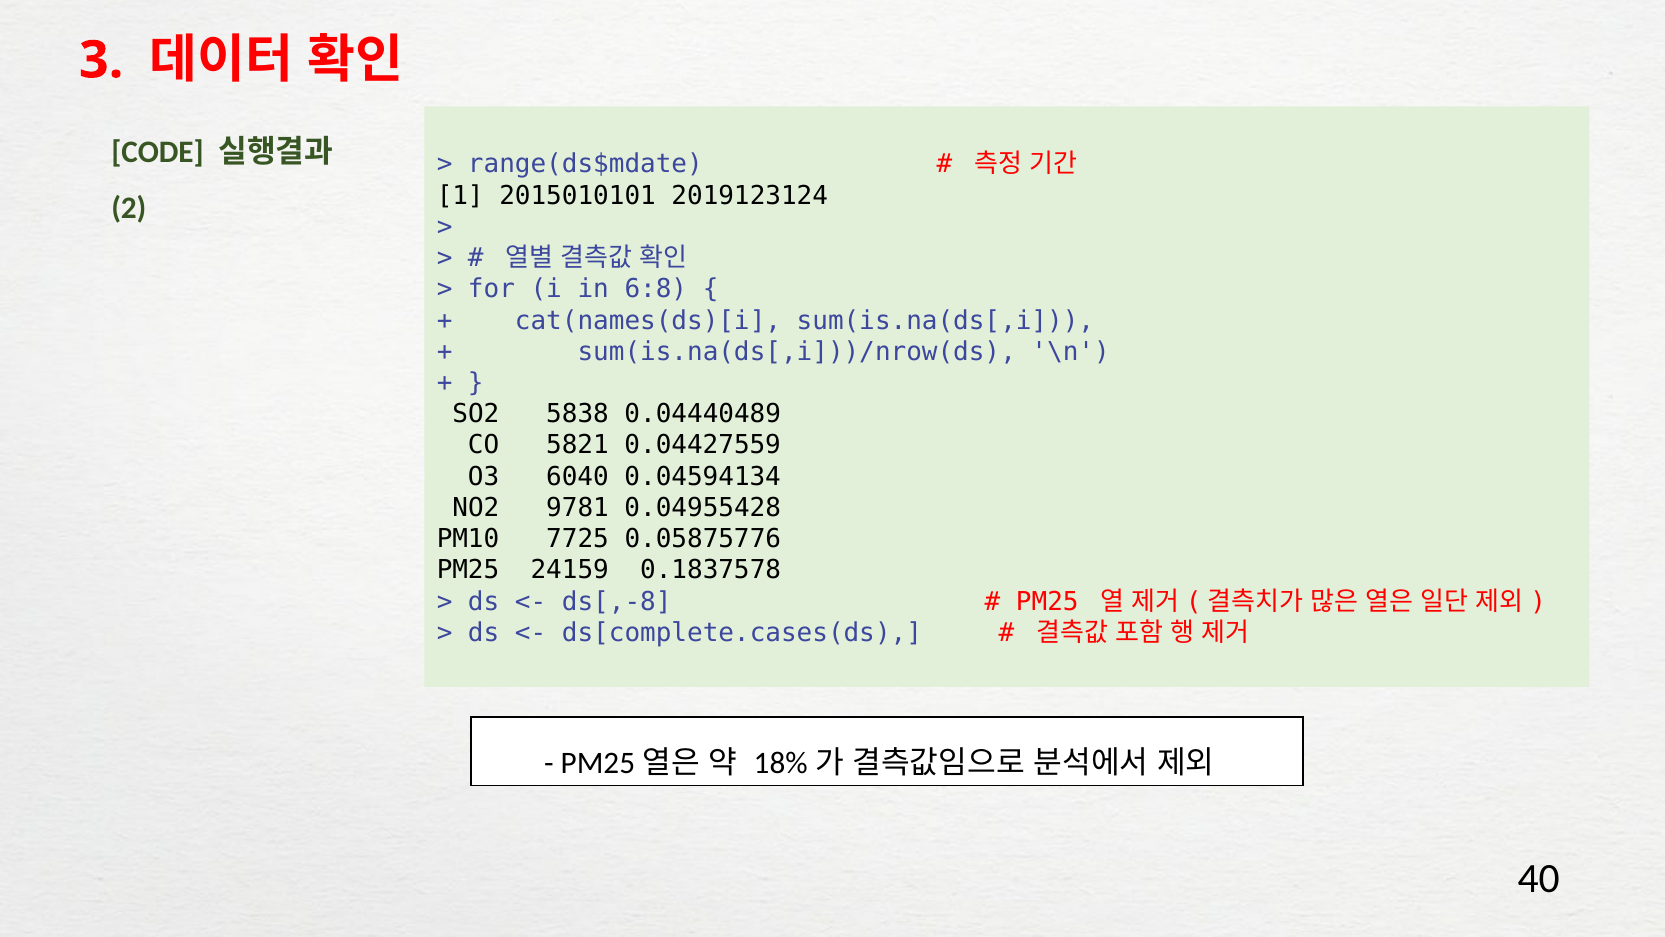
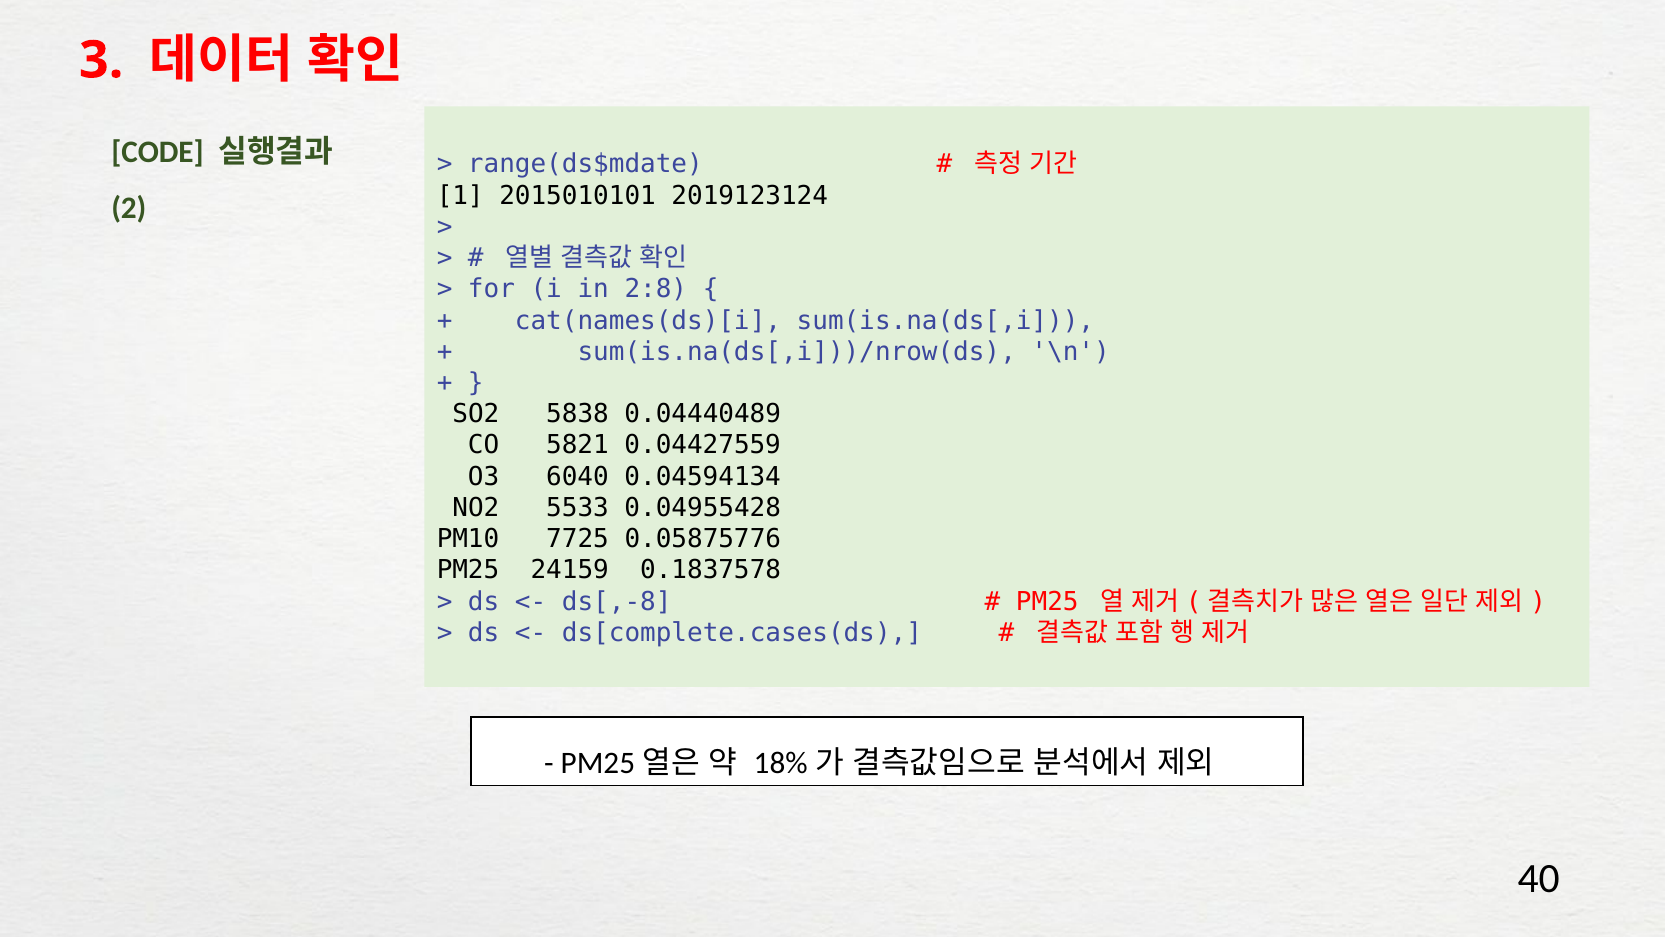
6:8: 6:8 -> 2:8
9781: 9781 -> 5533
